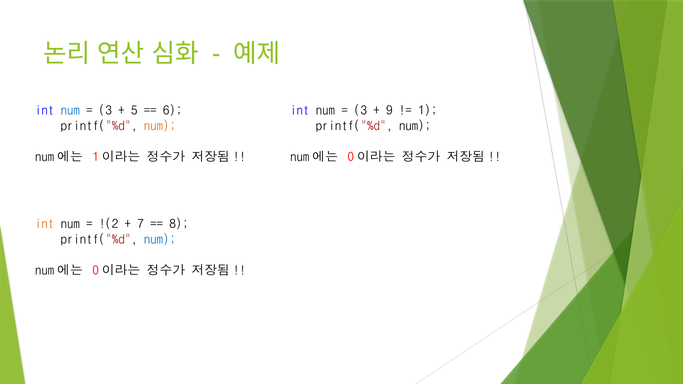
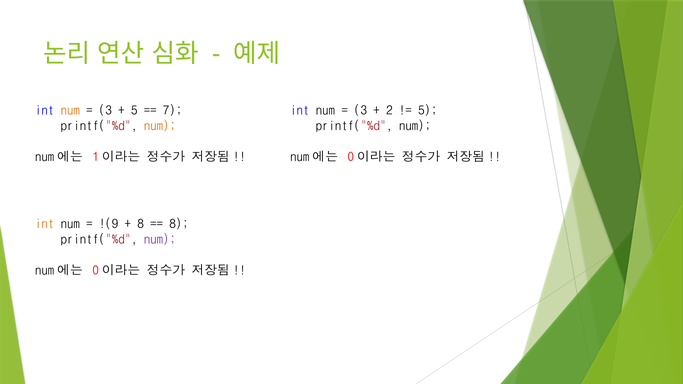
num at (70, 111) colour: blue -> orange
6: 6 -> 7
9: 9 -> 2
1 at (428, 111): 1 -> 5
!(2: !(2 -> !(9
7 at (141, 224): 7 -> 8
num at (160, 240) colour: blue -> purple
